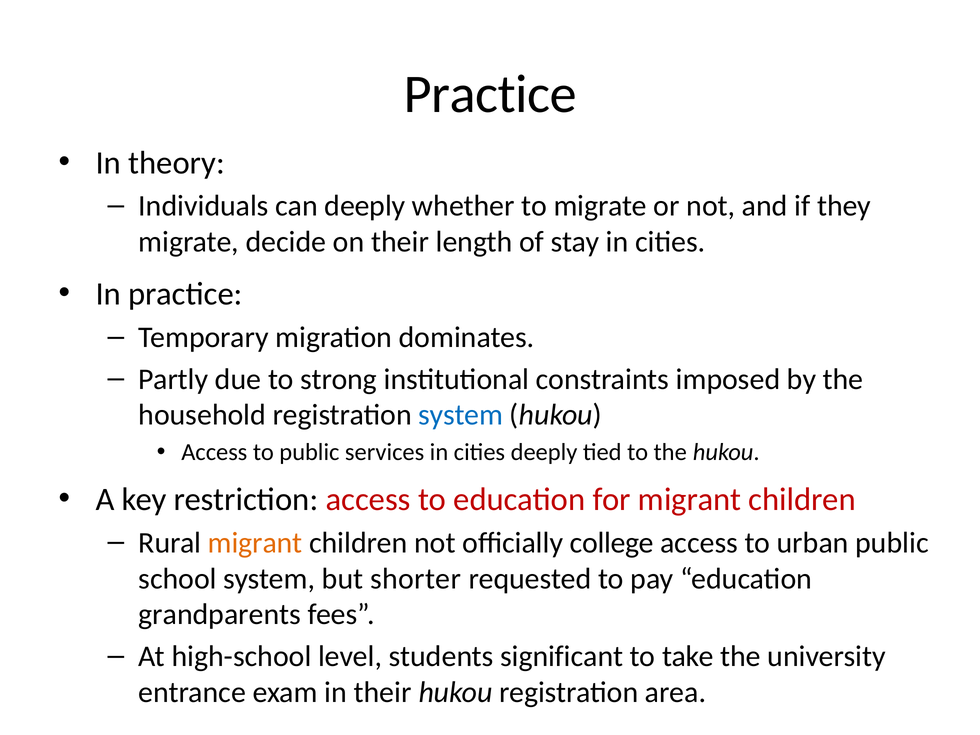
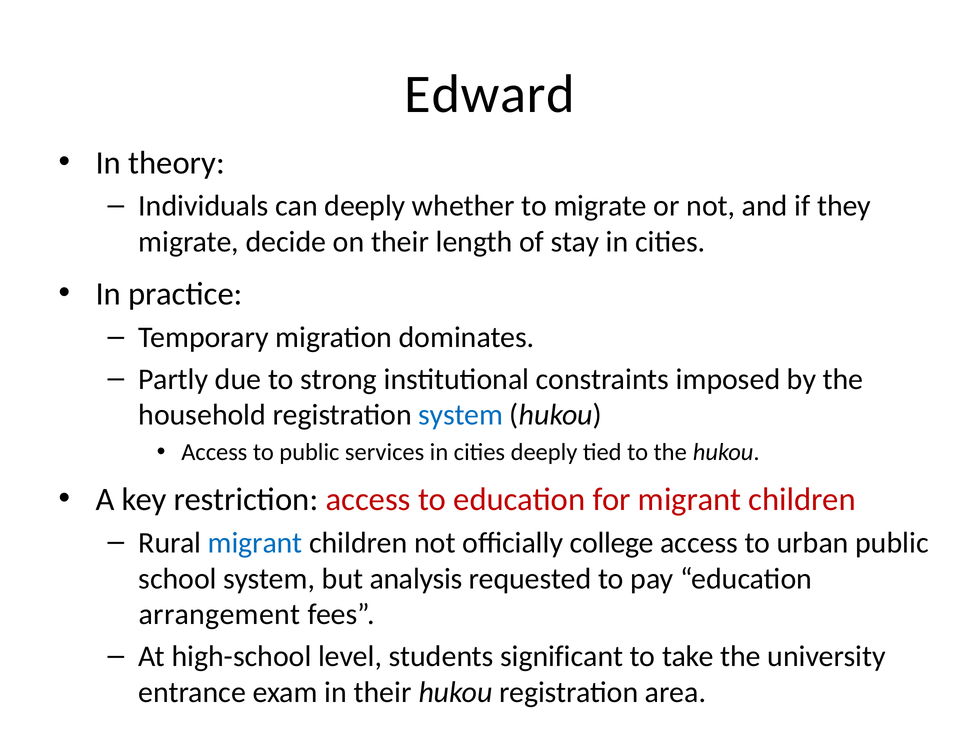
Practice at (490, 94): Practice -> Edward
migrant at (255, 543) colour: orange -> blue
shorter: shorter -> analysis
grandparents: grandparents -> arrangement
